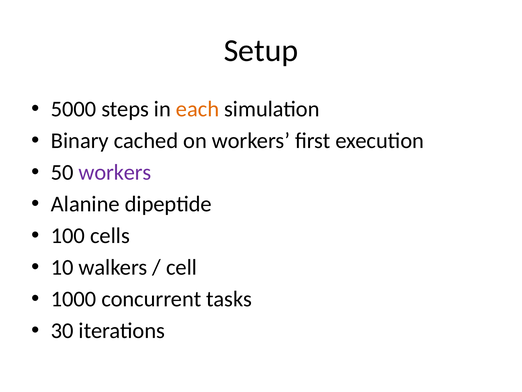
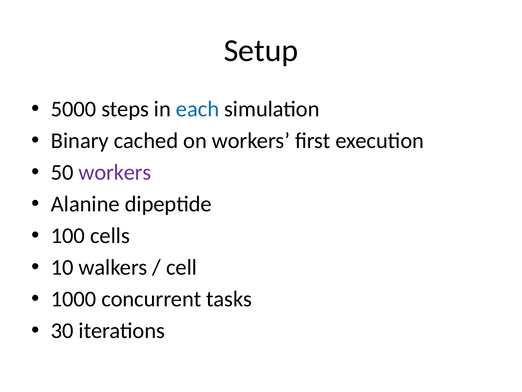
each colour: orange -> blue
